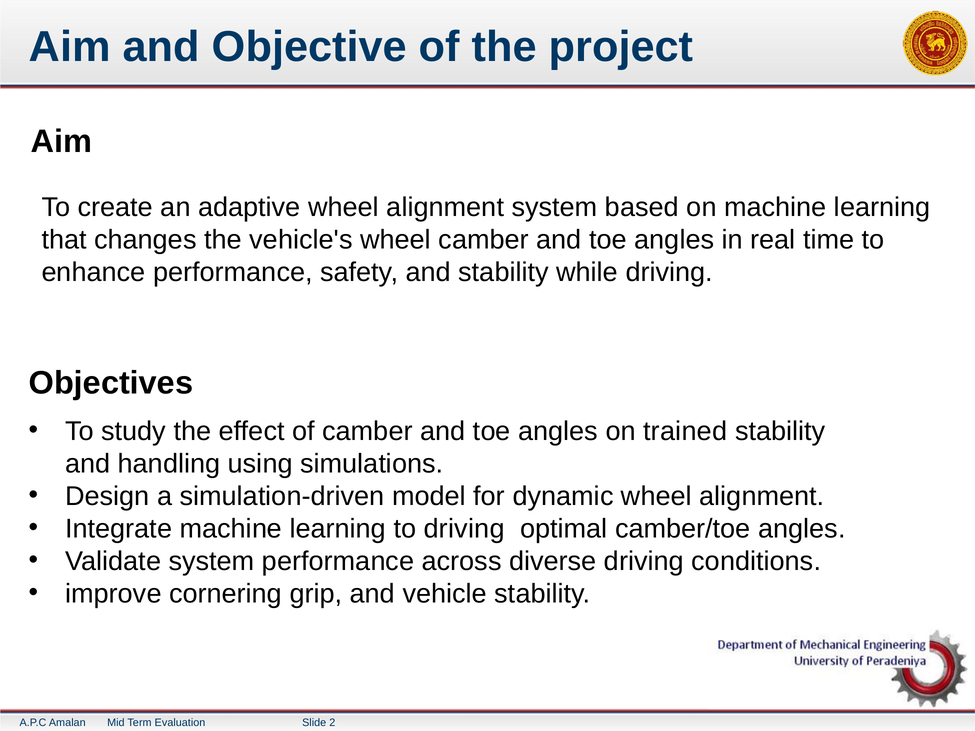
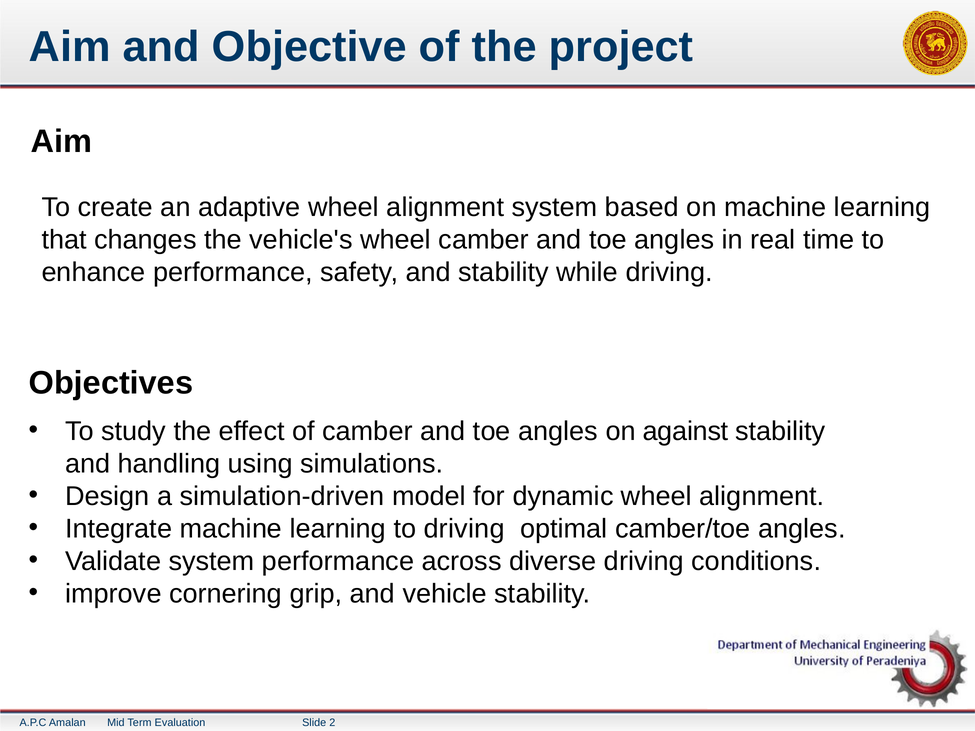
trained: trained -> against
